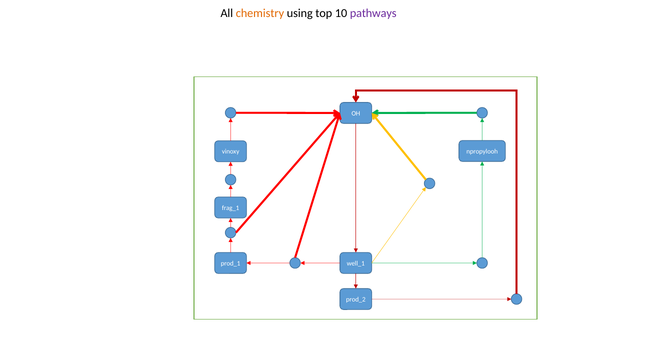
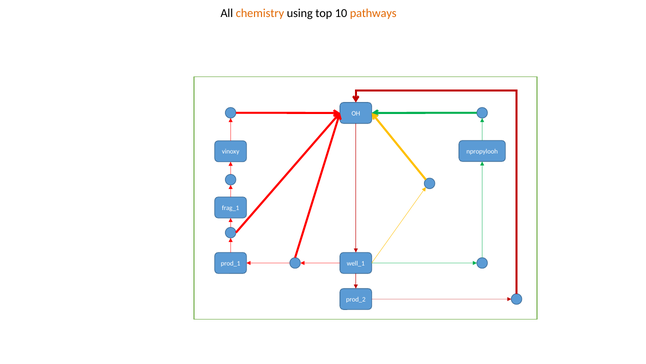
pathways colour: purple -> orange
